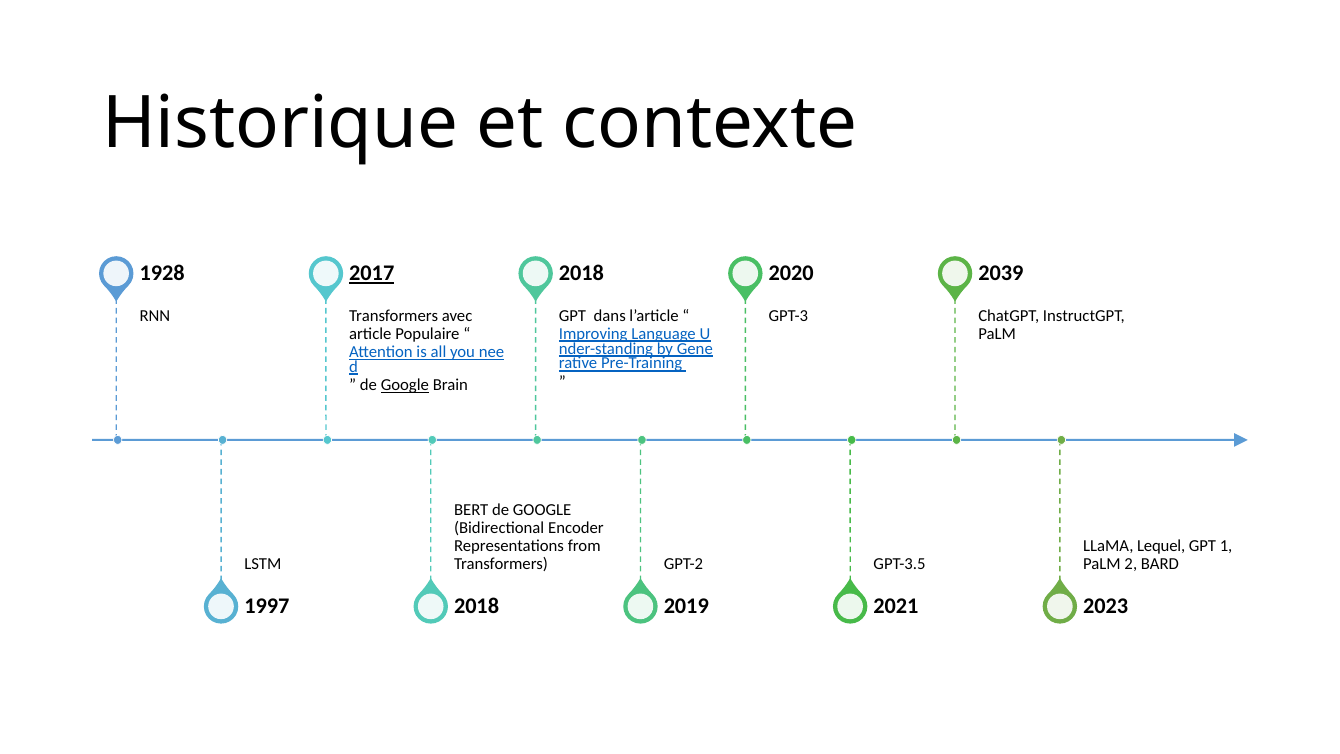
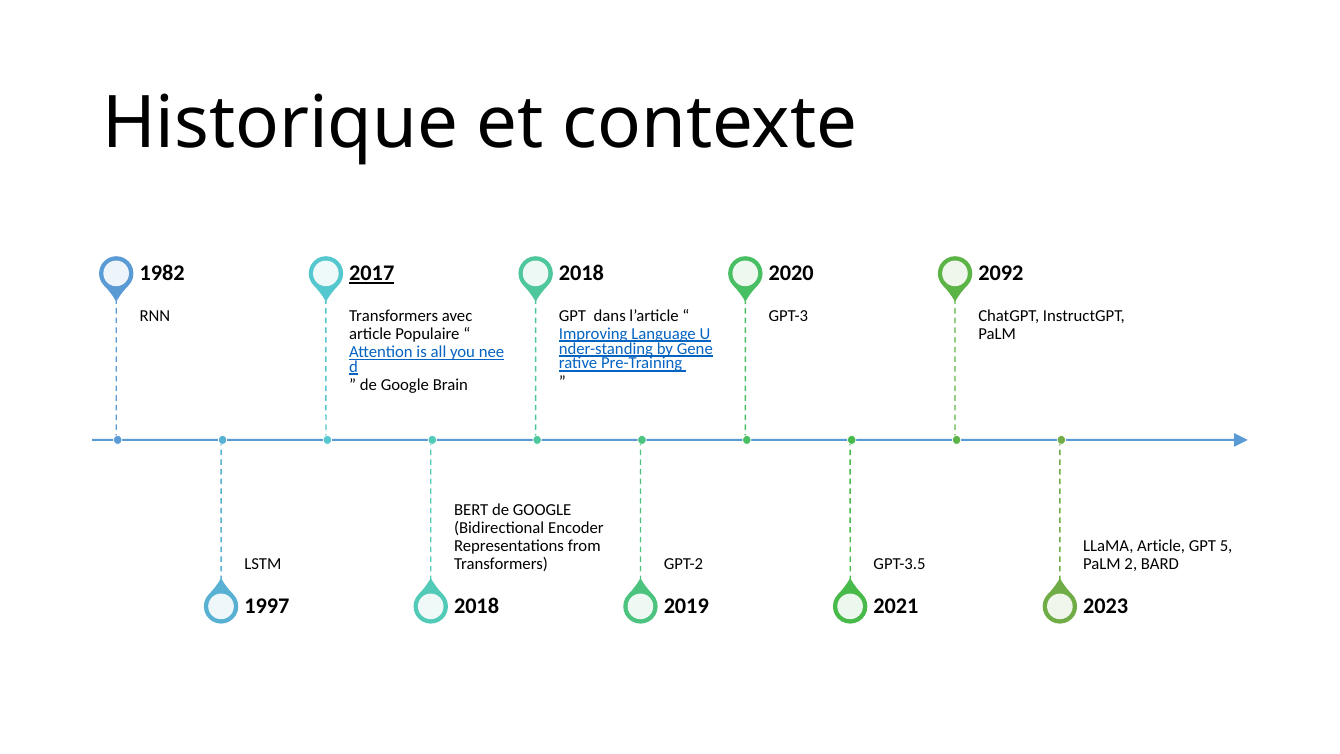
1928: 1928 -> 1982
2039: 2039 -> 2092
Google at (405, 385) underline: present -> none
LLaMA Lequel: Lequel -> Article
1: 1 -> 5
